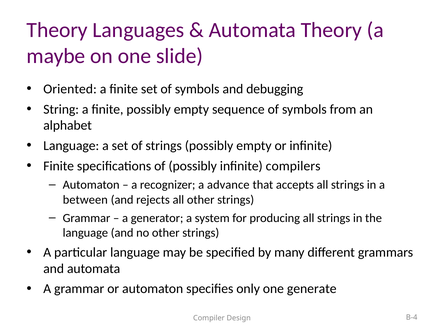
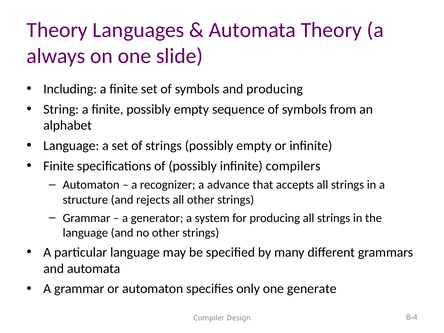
maybe: maybe -> always
Oriented: Oriented -> Including
and debugging: debugging -> producing
between: between -> structure
